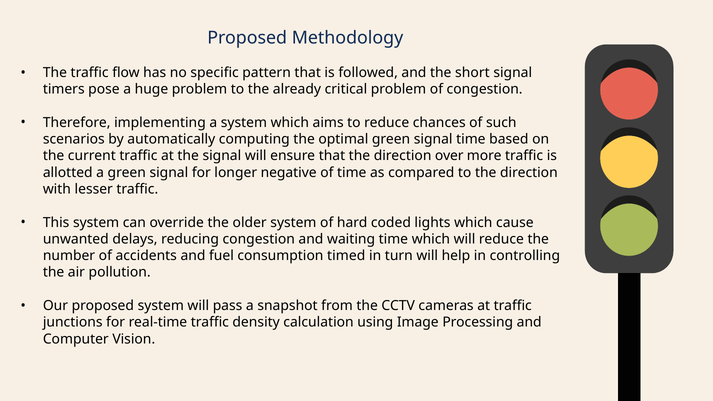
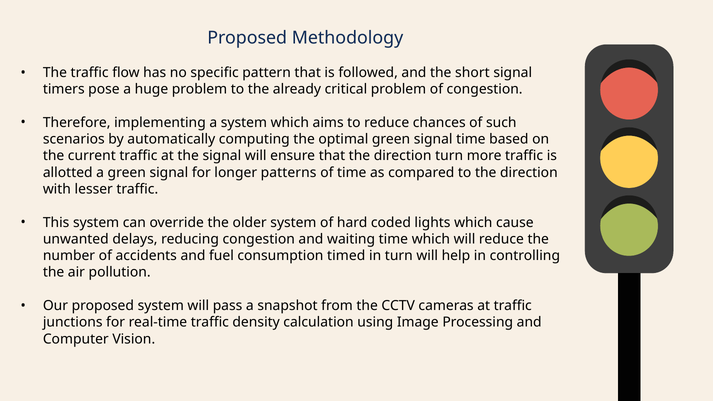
direction over: over -> turn
negative: negative -> patterns
